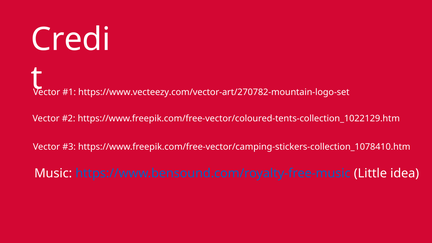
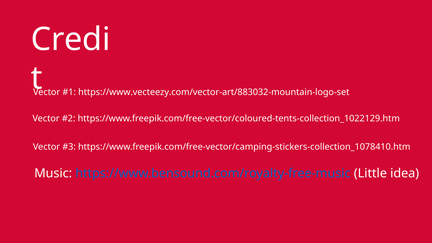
https://www.vecteezy.com/vector-art/270782-mountain-logo-set: https://www.vecteezy.com/vector-art/270782-mountain-logo-set -> https://www.vecteezy.com/vector-art/883032-mountain-logo-set
